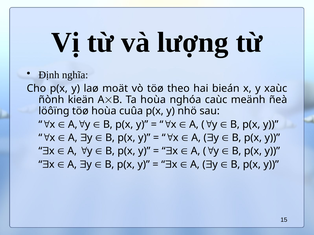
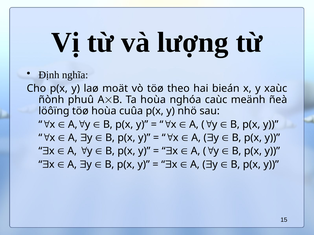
kieän: kieän -> phuû
